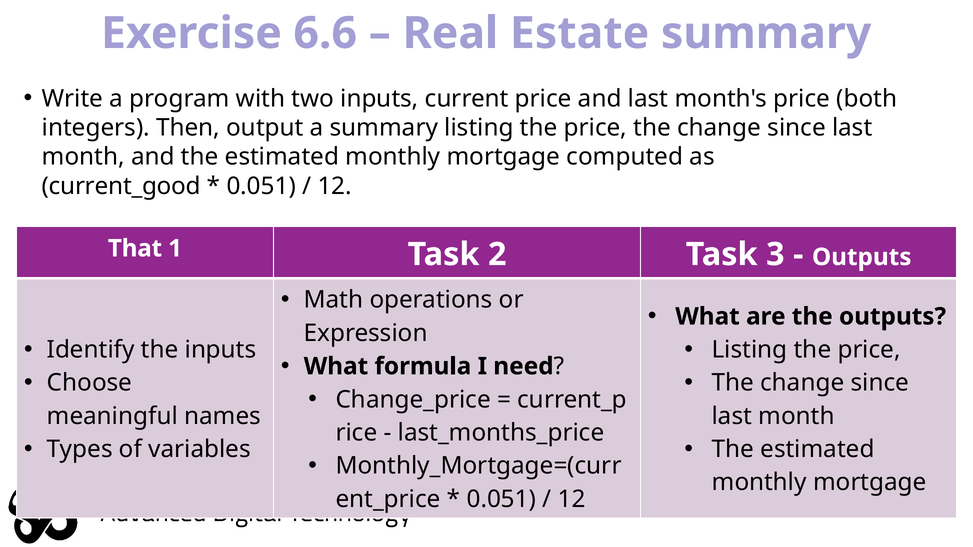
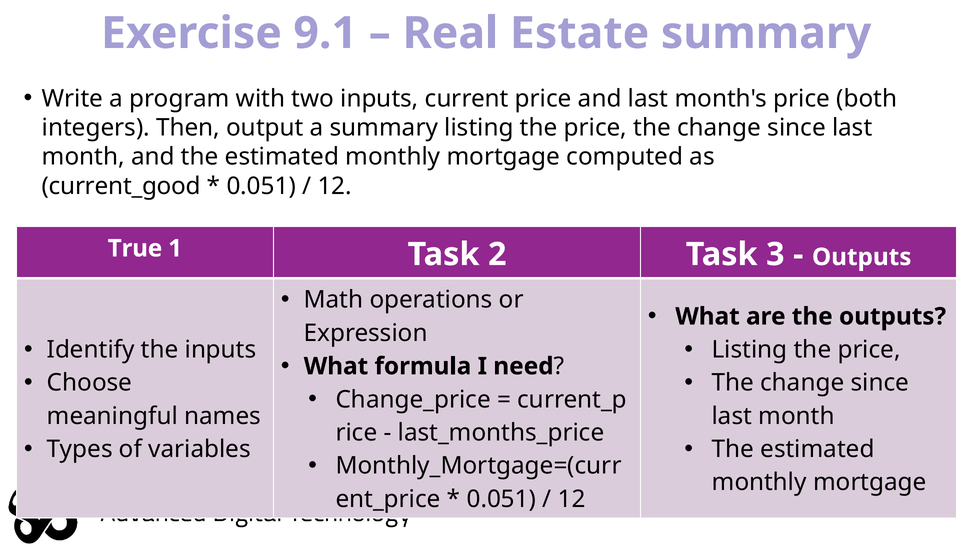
6.6: 6.6 -> 9.1
That: That -> True
